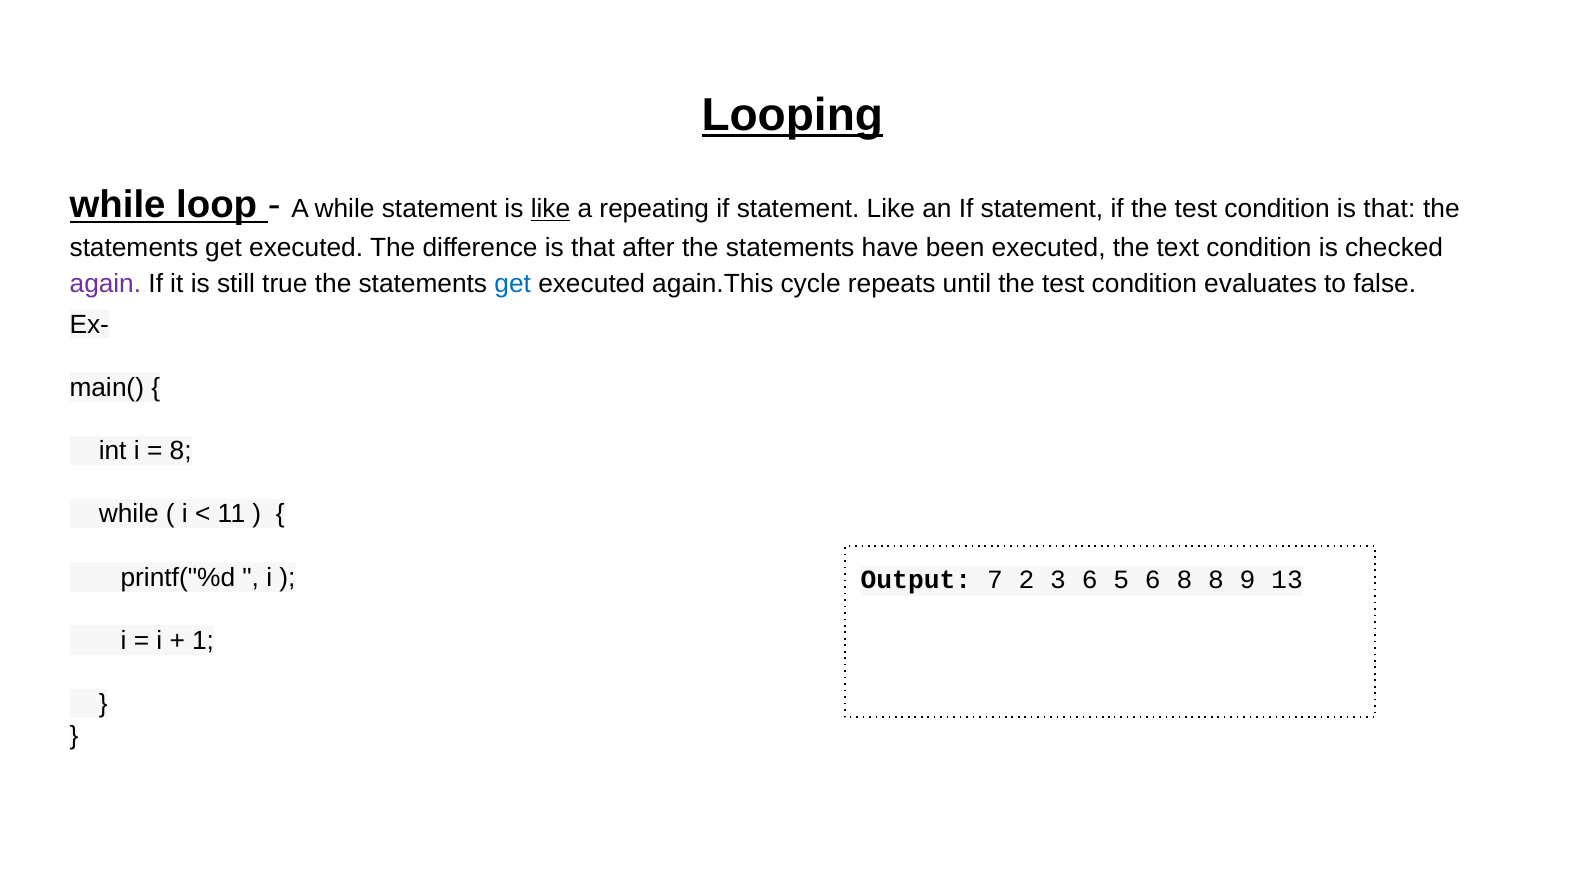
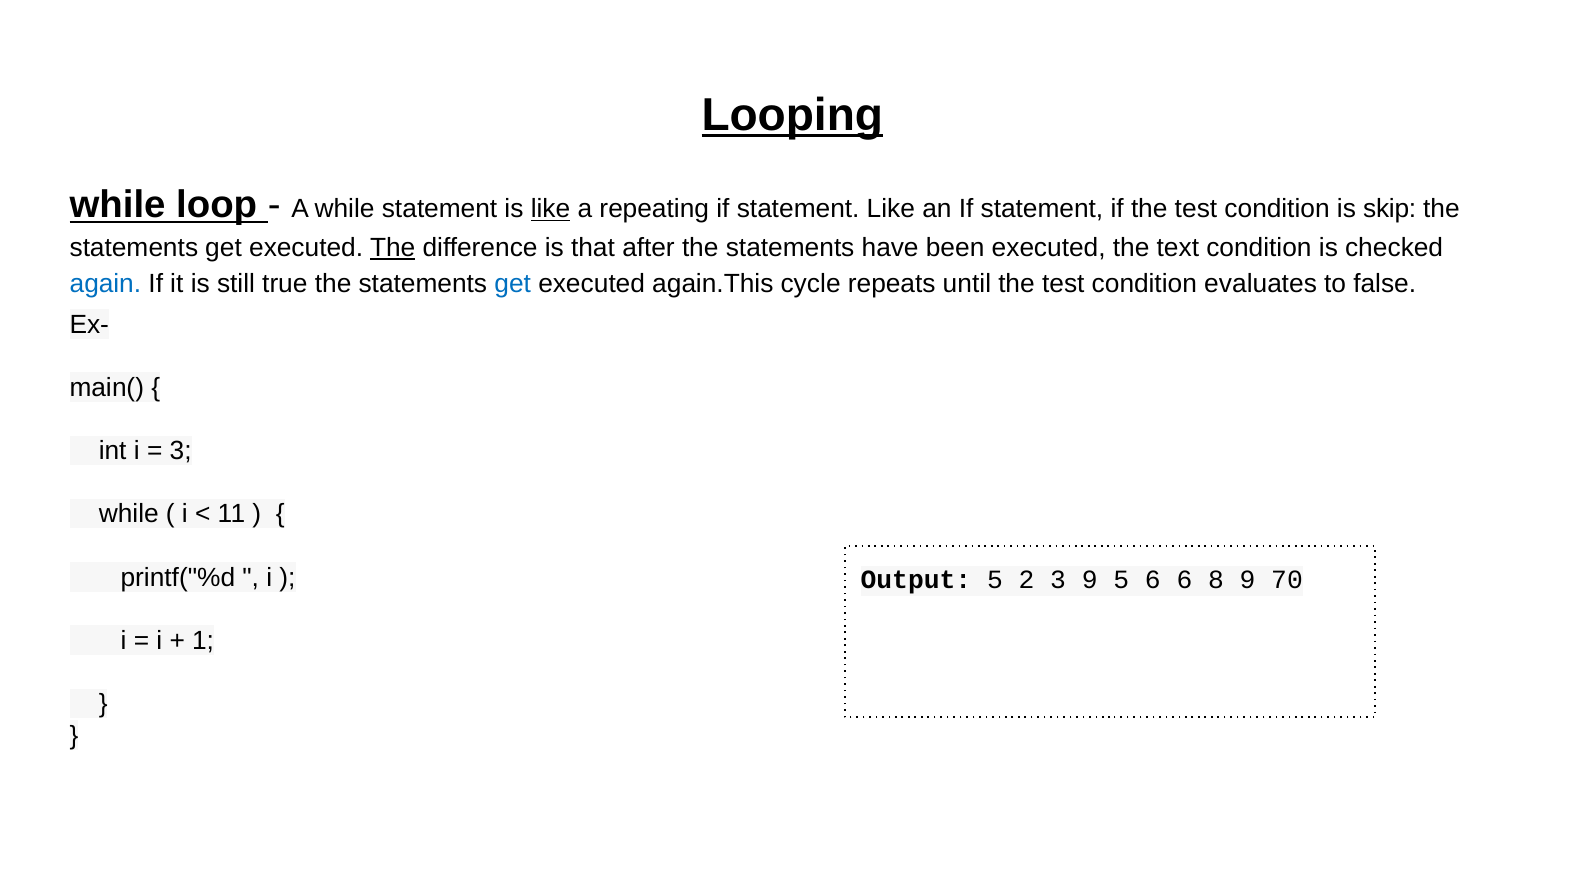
condition is that: that -> skip
The at (393, 248) underline: none -> present
again colour: purple -> blue
8 at (181, 451): 8 -> 3
Output 7: 7 -> 5
3 6: 6 -> 9
6 8: 8 -> 6
13: 13 -> 70
